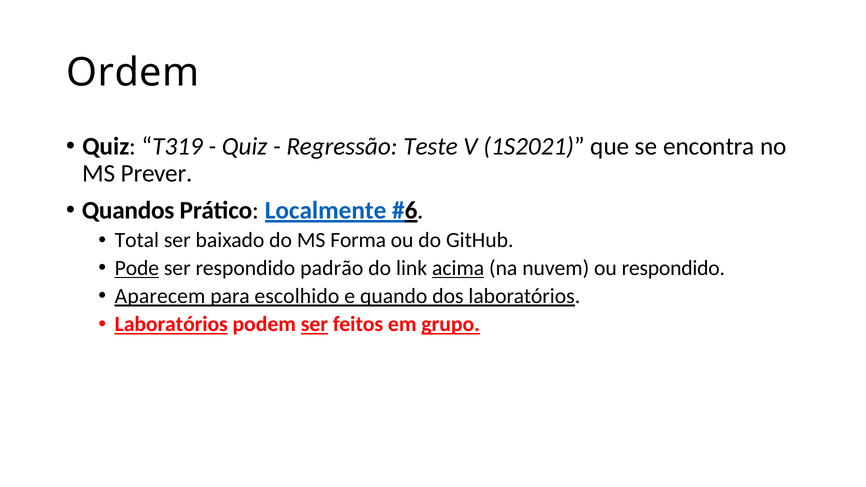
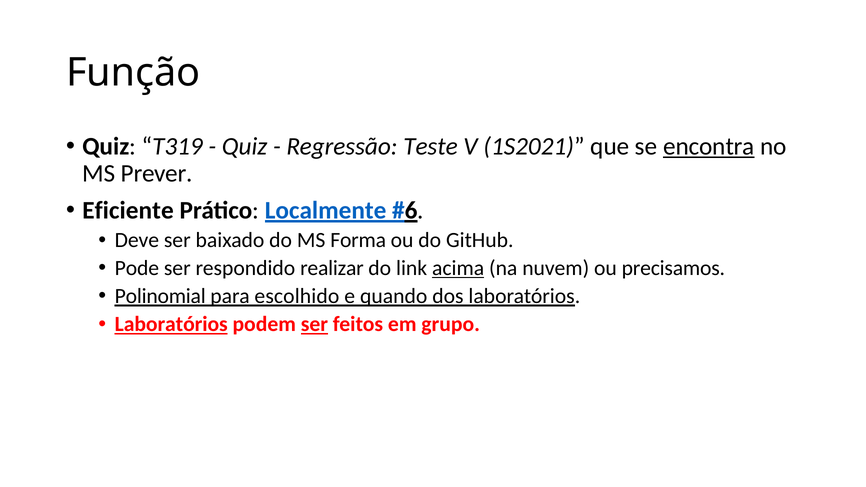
Ordem: Ordem -> Função
encontra underline: none -> present
Quandos: Quandos -> Eficiente
Total: Total -> Deve
Pode underline: present -> none
padrão: padrão -> realizar
ou respondido: respondido -> precisamos
Aparecem: Aparecem -> Polinomial
grupo underline: present -> none
